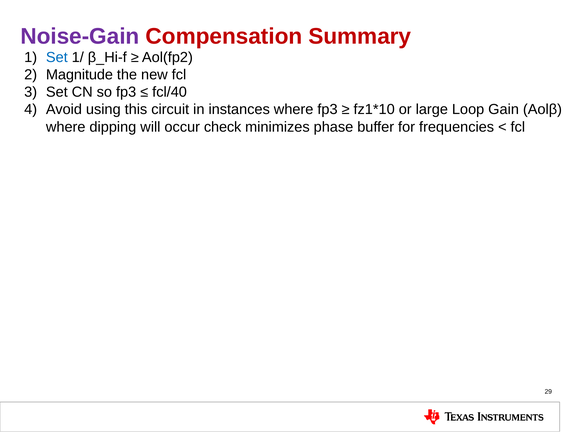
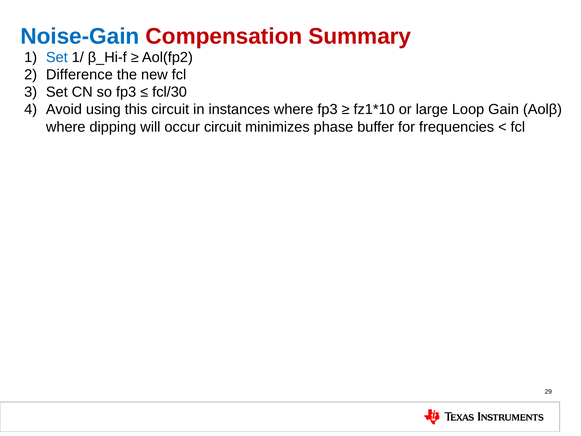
Noise-Gain colour: purple -> blue
Magnitude: Magnitude -> Difference
fcl/40: fcl/40 -> fcl/30
occur check: check -> circuit
